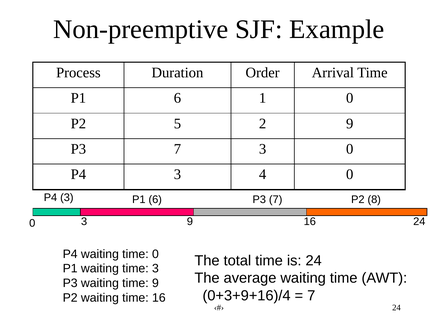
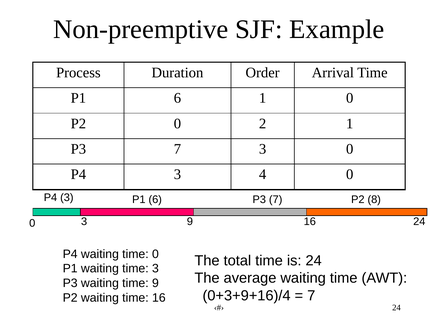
P2 5: 5 -> 0
2 9: 9 -> 1
